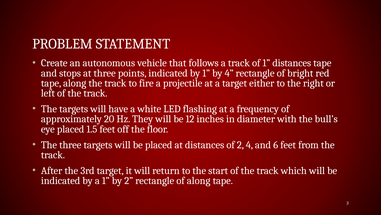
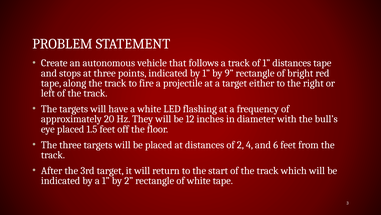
by 4: 4 -> 9
of along: along -> white
